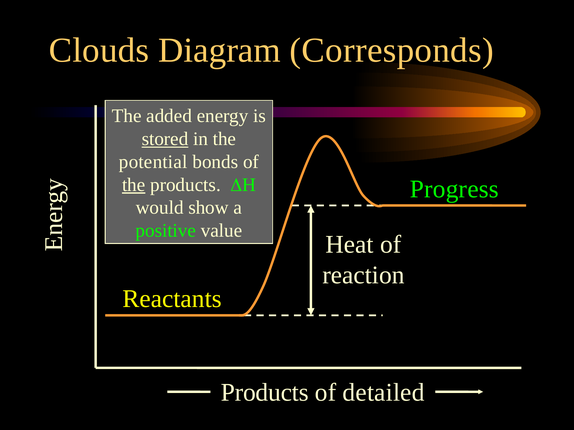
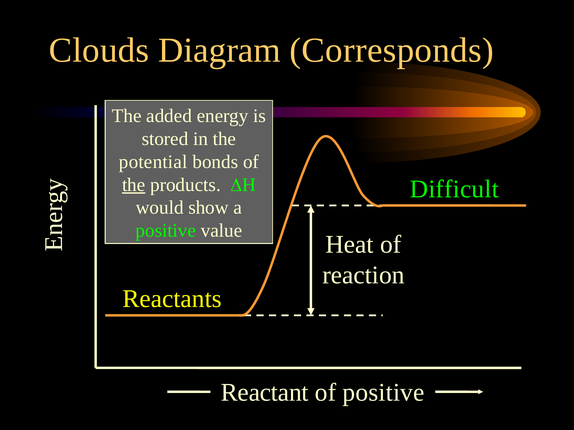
stored underline: present -> none
Progress: Progress -> Difficult
Products at (265, 393): Products -> Reactant
of detailed: detailed -> positive
